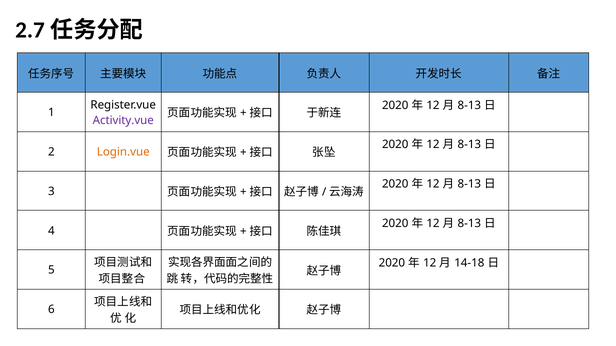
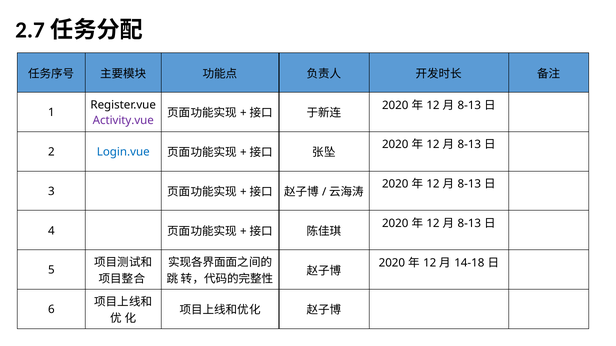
Login.vue colour: orange -> blue
